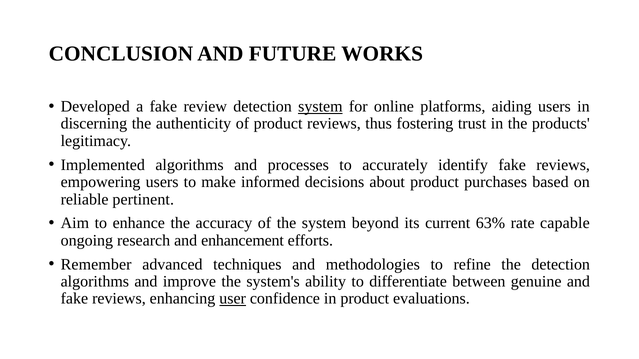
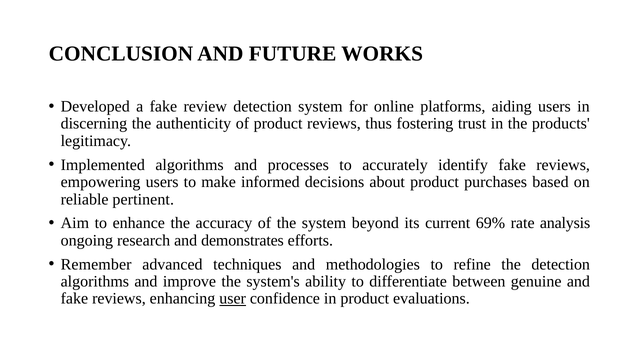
system at (320, 107) underline: present -> none
63%: 63% -> 69%
capable: capable -> analysis
enhancement: enhancement -> demonstrates
